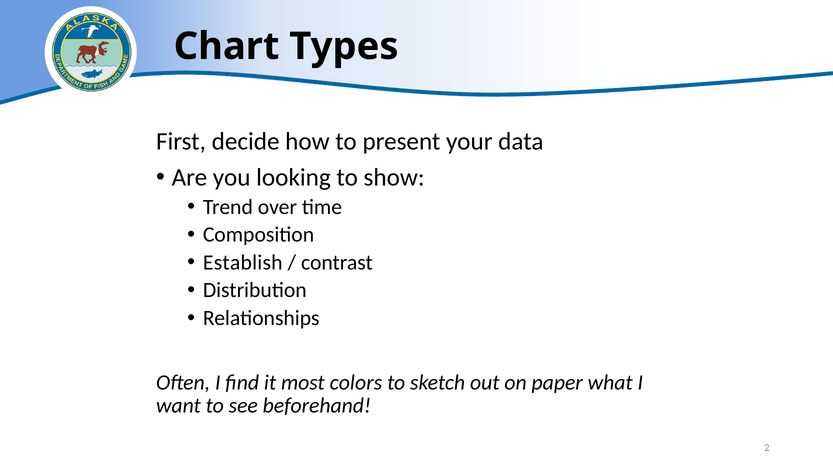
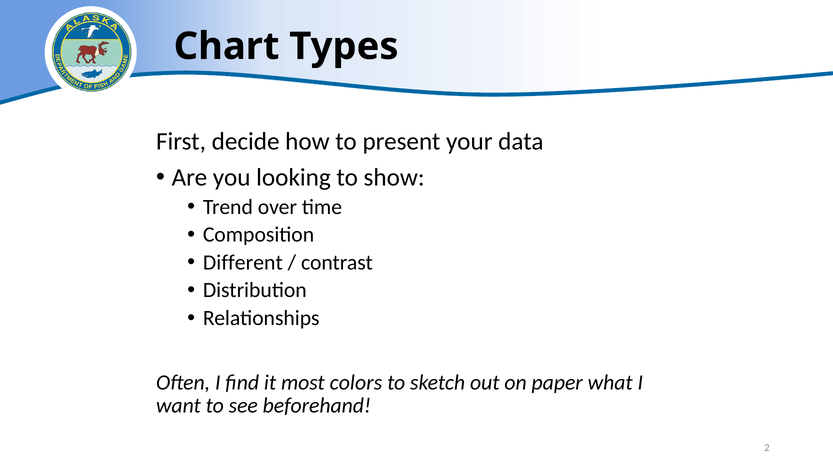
Establish: Establish -> Different
